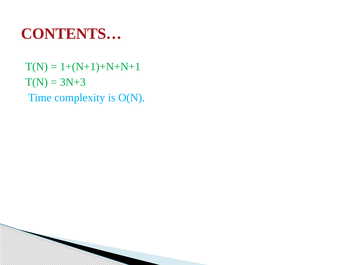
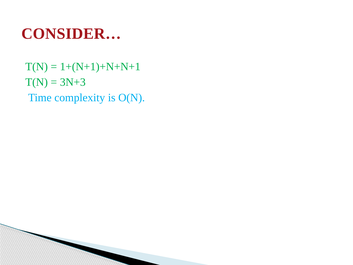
CONTENTS…: CONTENTS… -> CONSIDER…
